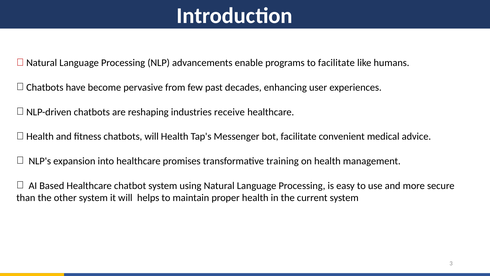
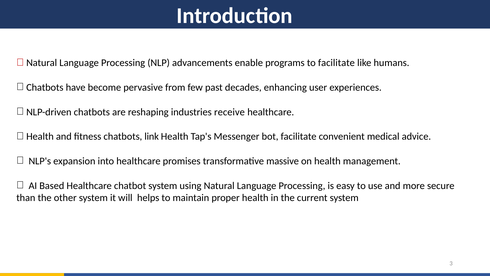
chatbots will: will -> link
training: training -> massive
